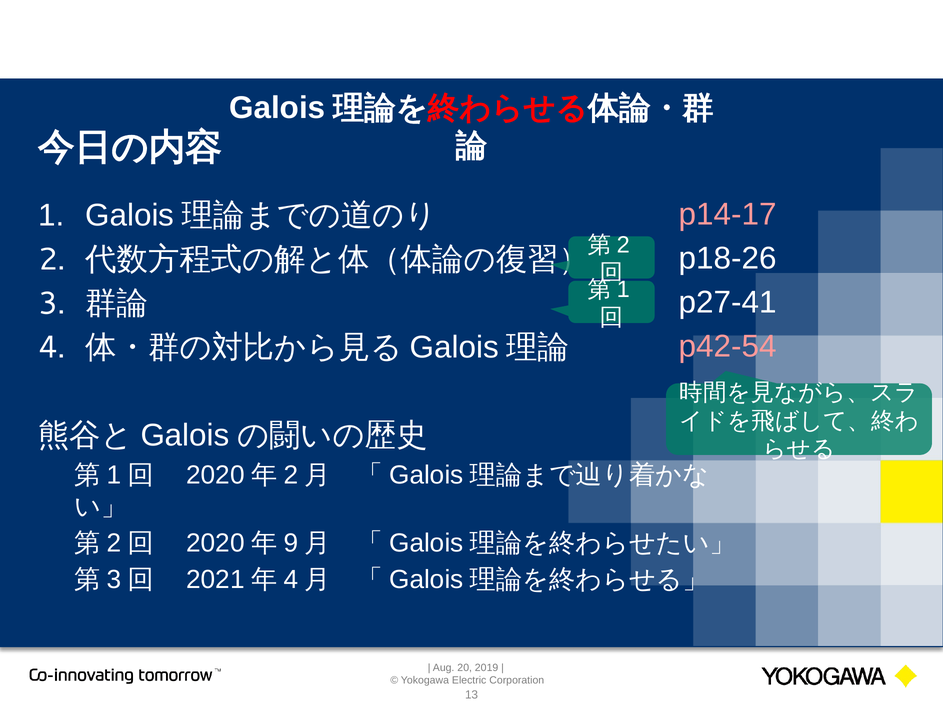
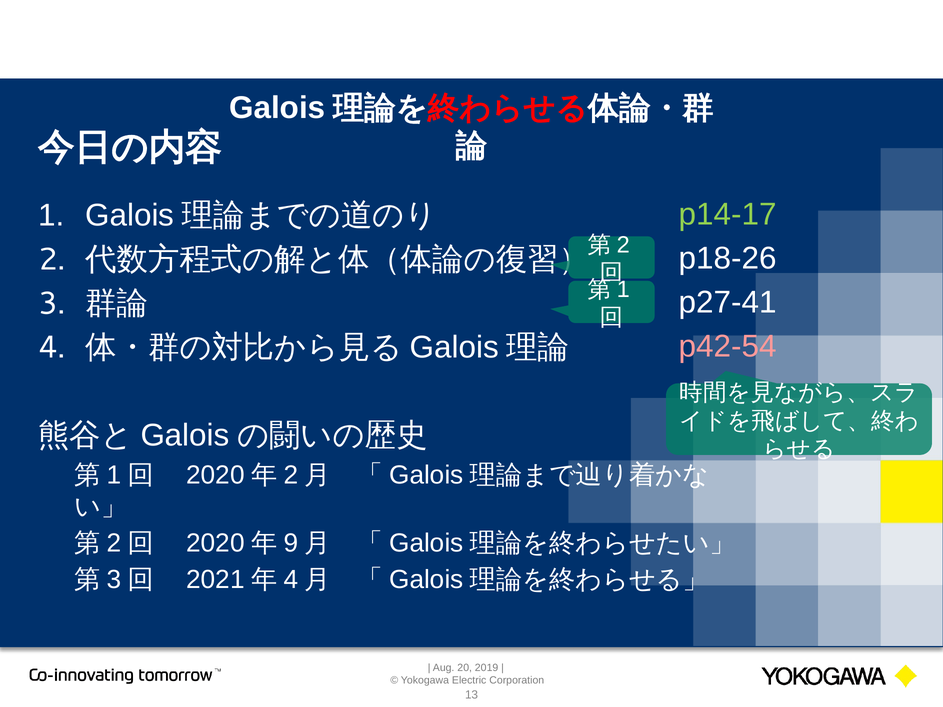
p14-17 colour: pink -> light green
